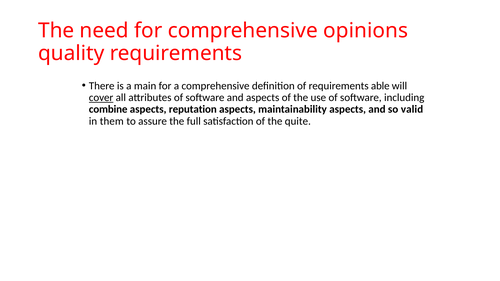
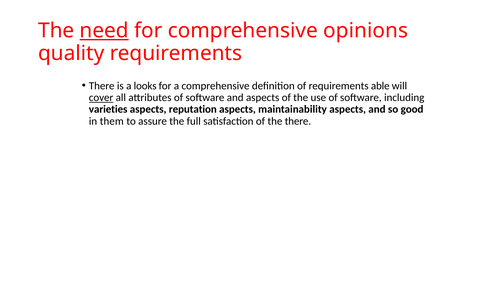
need underline: none -> present
main: main -> looks
combine: combine -> varieties
valid: valid -> good
the quite: quite -> there
